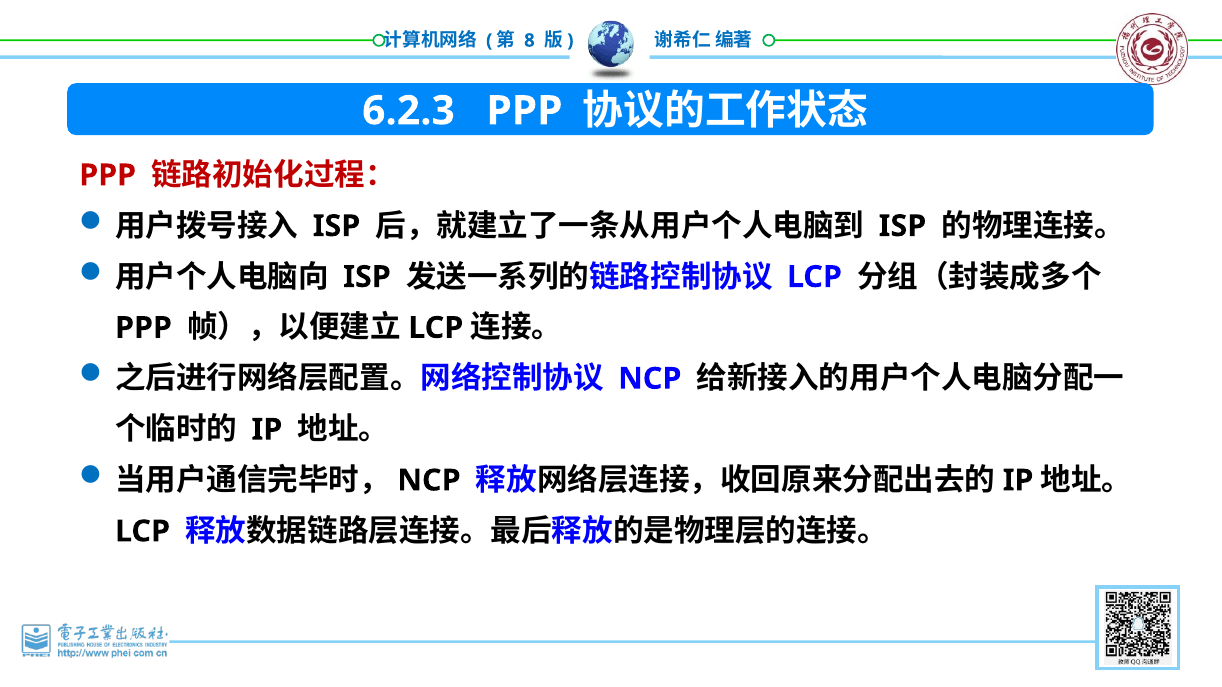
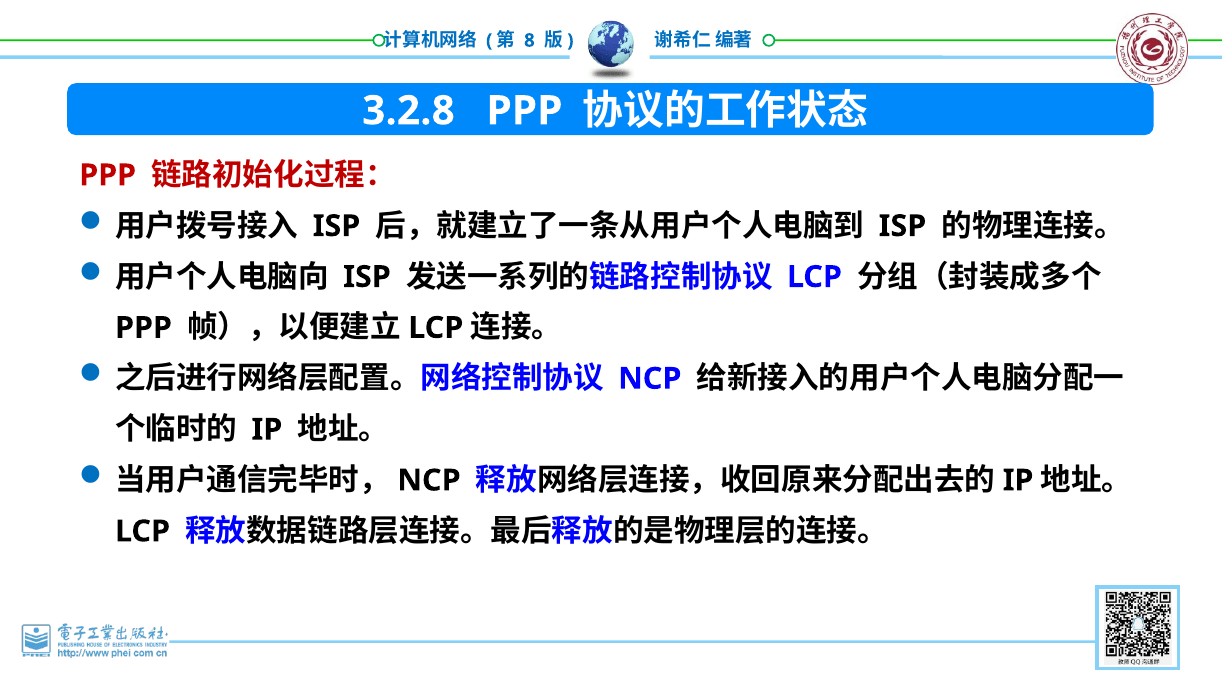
6.2.3: 6.2.3 -> 3.2.8
